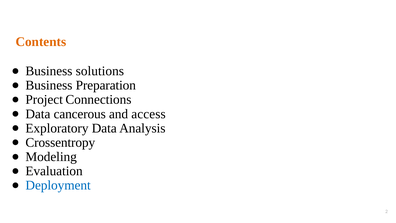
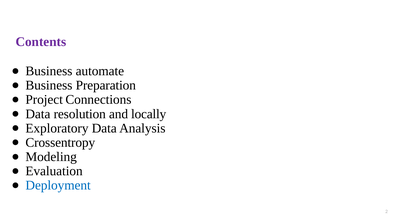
Contents colour: orange -> purple
solutions: solutions -> automate
cancerous: cancerous -> resolution
access: access -> locally
